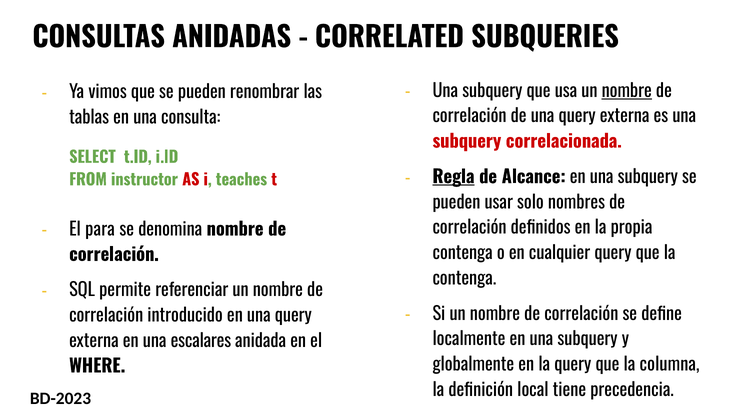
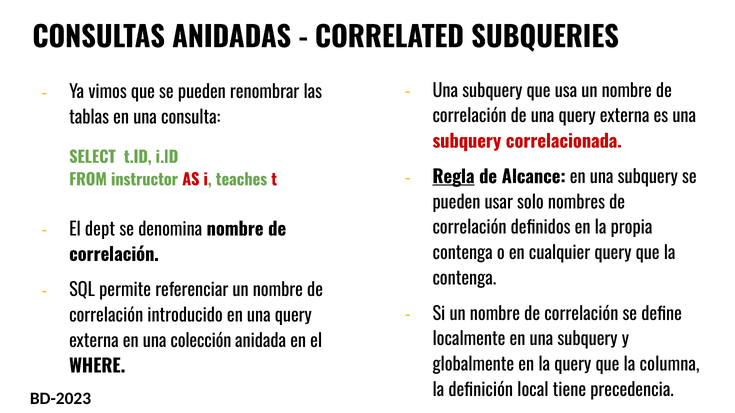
nombre at (627, 91) underline: present -> none
para: para -> dept
escalares: escalares -> colección
